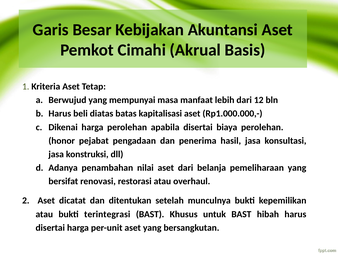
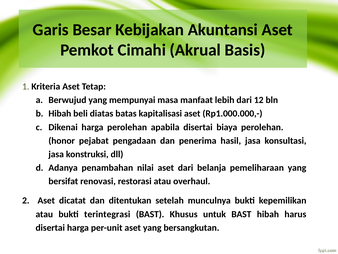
Harus at (60, 113): Harus -> Hibah
